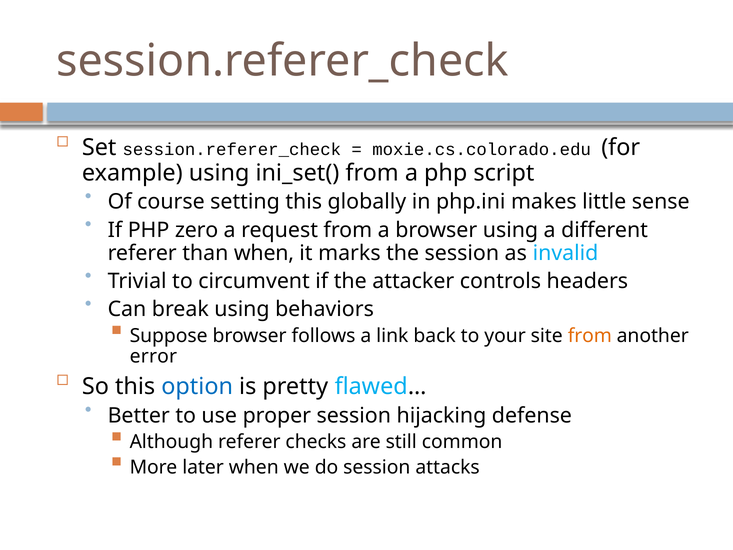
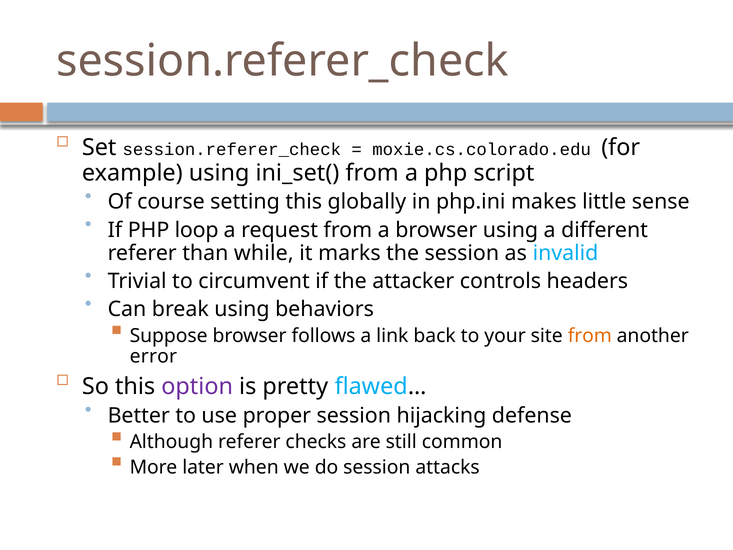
zero: zero -> loop
than when: when -> while
option colour: blue -> purple
